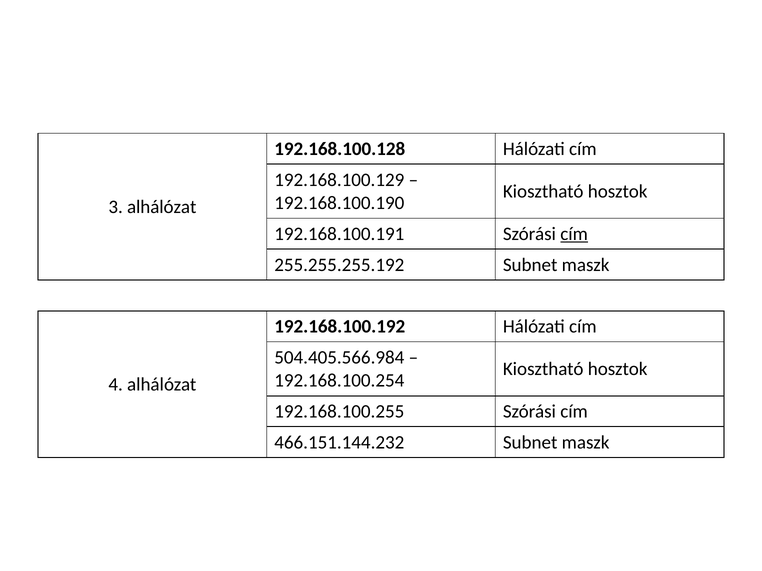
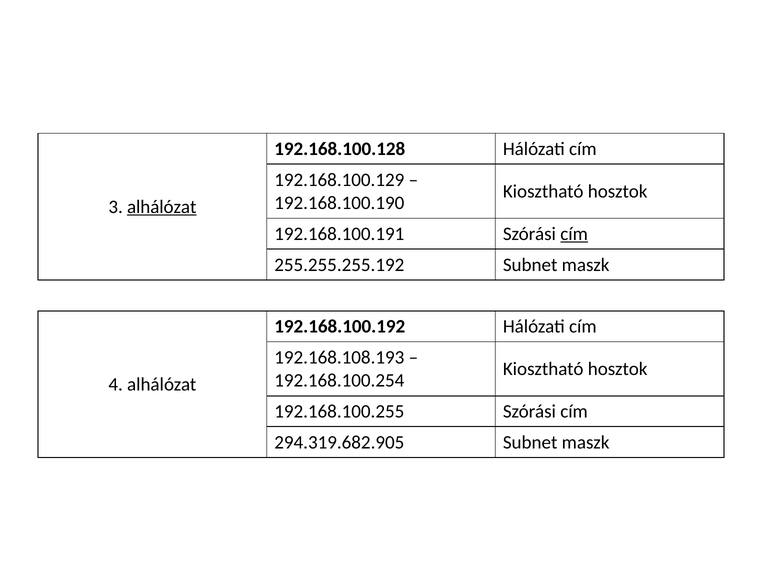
alhálózat at (162, 207) underline: none -> present
504.405.566.984: 504.405.566.984 -> 192.168.108.193
466.151.144.232: 466.151.144.232 -> 294.319.682.905
